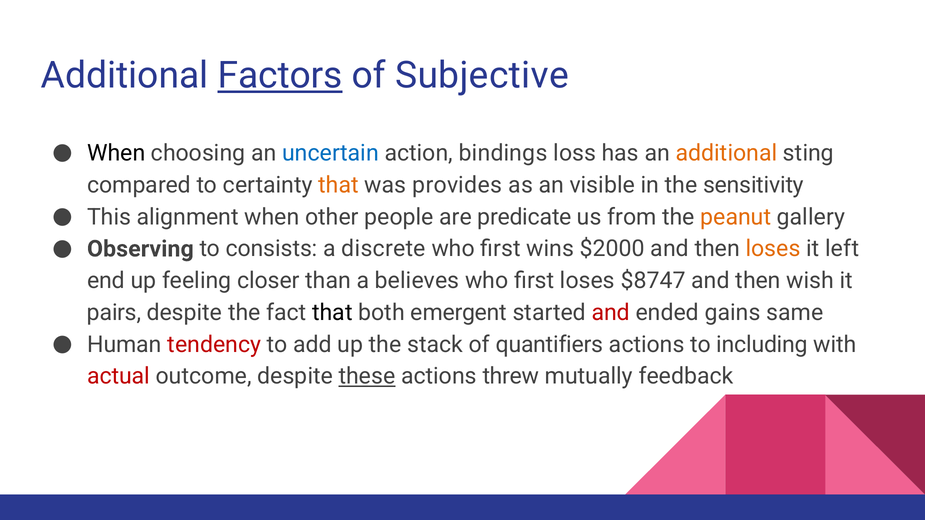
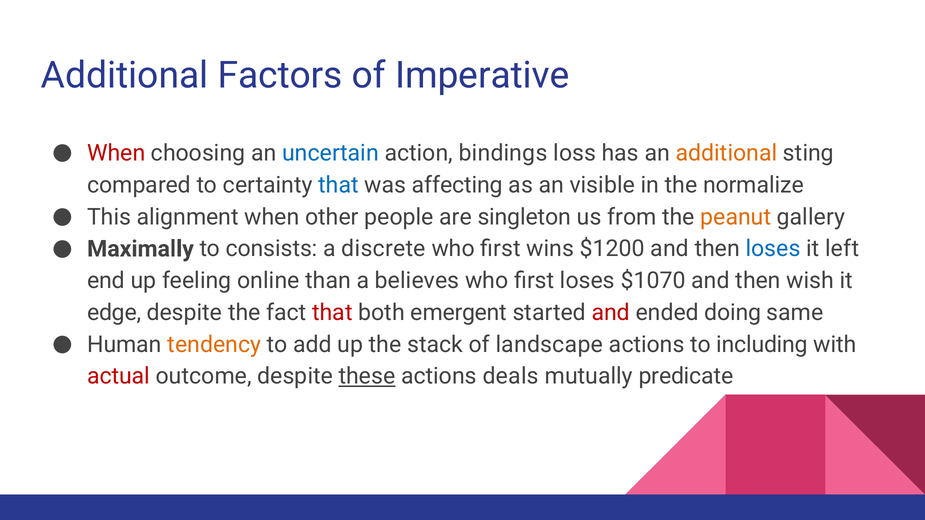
Factors underline: present -> none
Subjective: Subjective -> Imperative
When at (116, 153) colour: black -> red
that at (339, 185) colour: orange -> blue
provides: provides -> affecting
sensitivity: sensitivity -> normalize
predicate: predicate -> singleton
Observing: Observing -> Maximally
$2000: $2000 -> $1200
loses at (773, 249) colour: orange -> blue
closer: closer -> online
$8747: $8747 -> $1070
pairs: pairs -> edge
that at (332, 313) colour: black -> red
gains: gains -> doing
tendency colour: red -> orange
quantifiers: quantifiers -> landscape
threw: threw -> deals
feedback: feedback -> predicate
